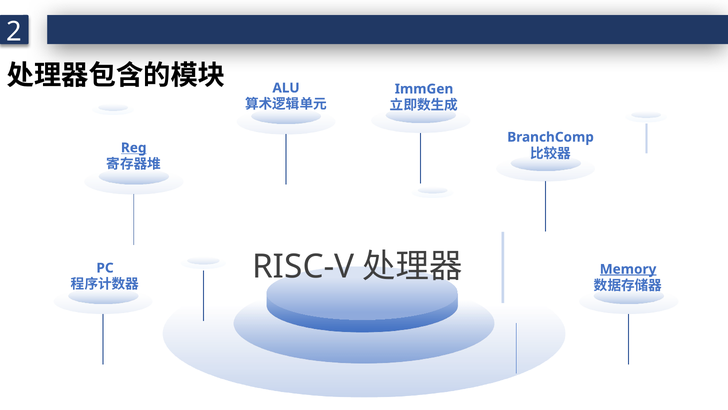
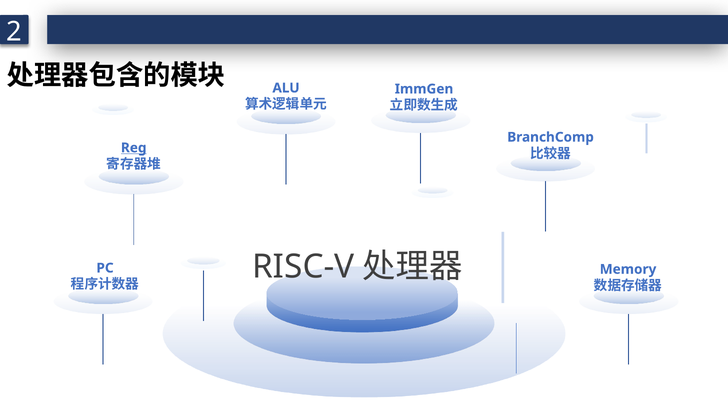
Memory underline: present -> none
